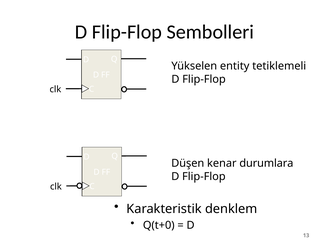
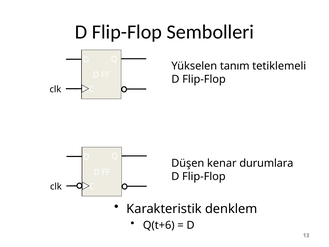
entity: entity -> tanım
Q(t+0: Q(t+0 -> Q(t+6
